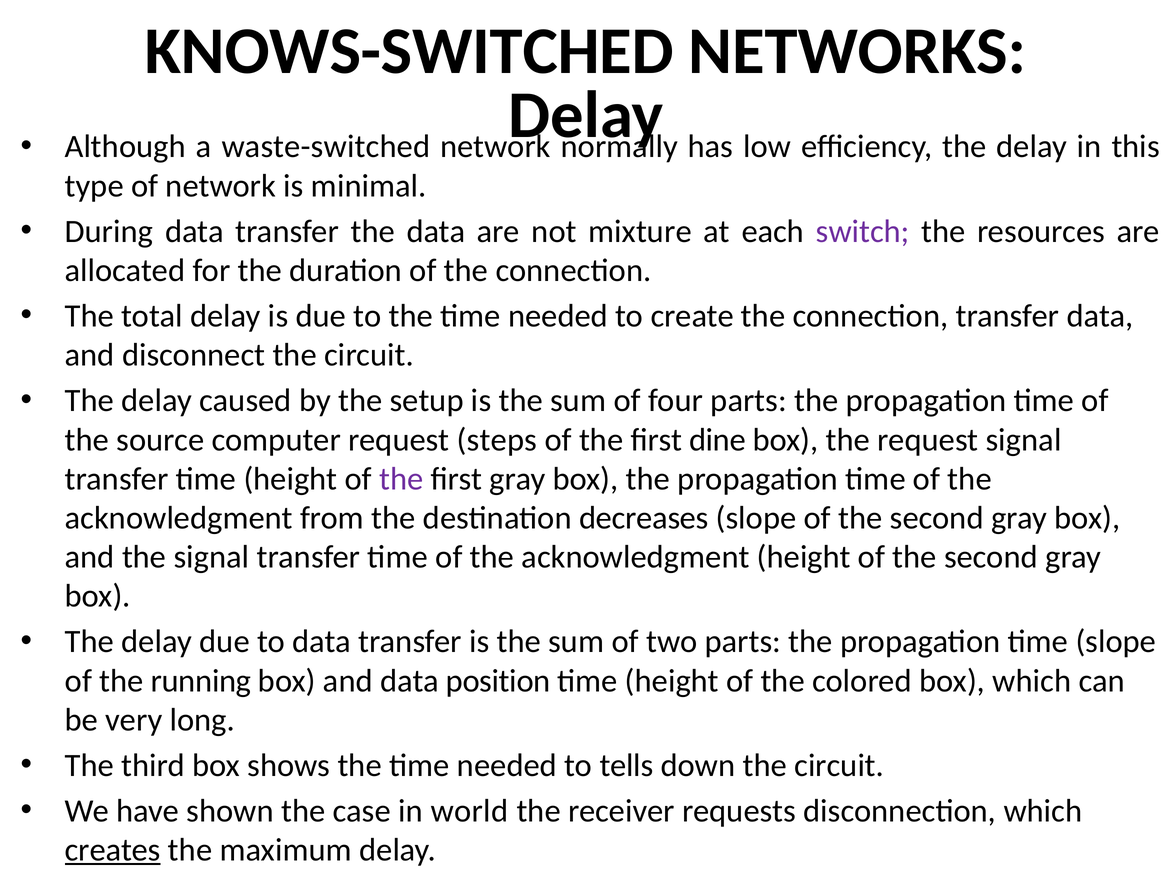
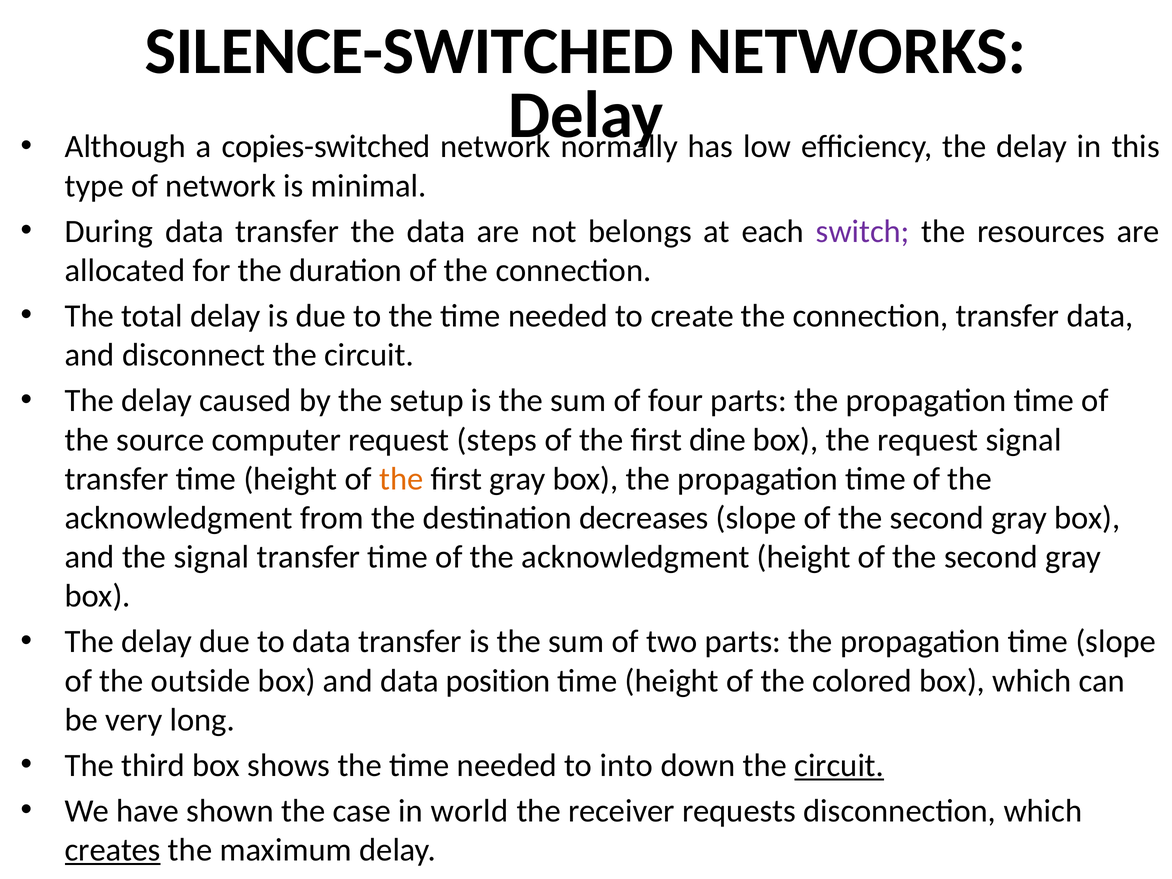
KNOWS-SWITCHED: KNOWS-SWITCHED -> SILENCE-SWITCHED
waste-switched: waste-switched -> copies-switched
mixture: mixture -> belongs
the at (401, 479) colour: purple -> orange
running: running -> outside
tells: tells -> into
circuit at (839, 765) underline: none -> present
